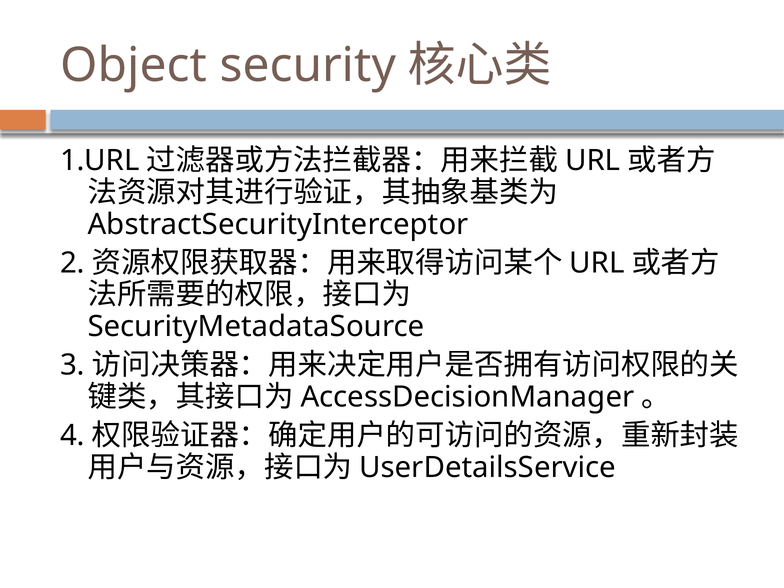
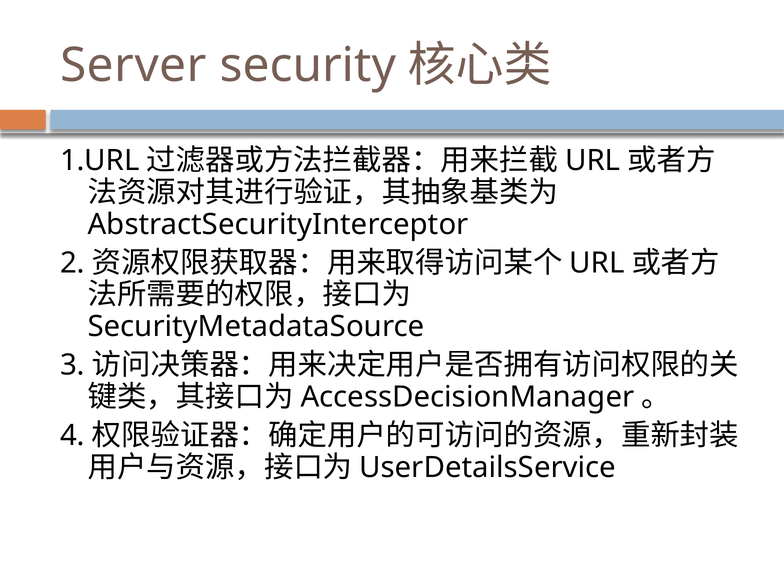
Object: Object -> Server
